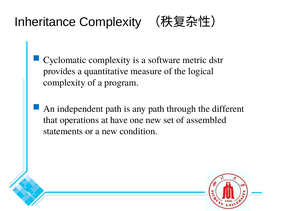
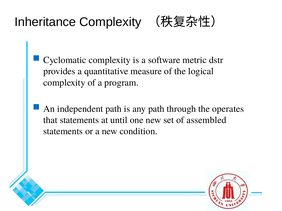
different: different -> operates
that operations: operations -> statements
have: have -> until
